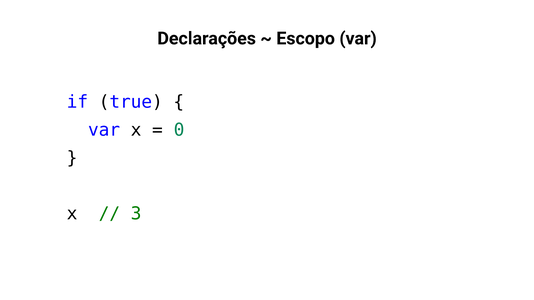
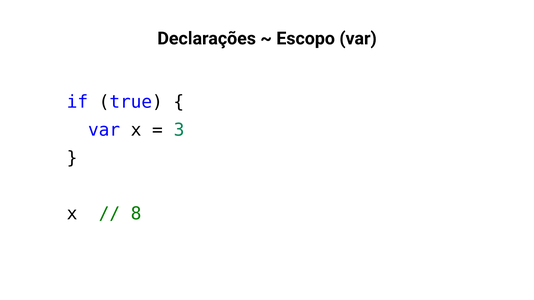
0: 0 -> 3
3: 3 -> 8
